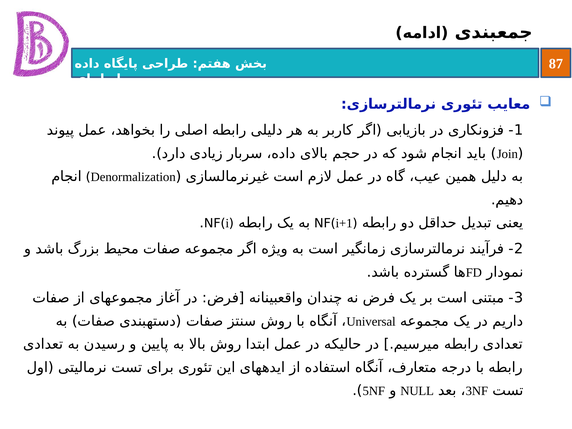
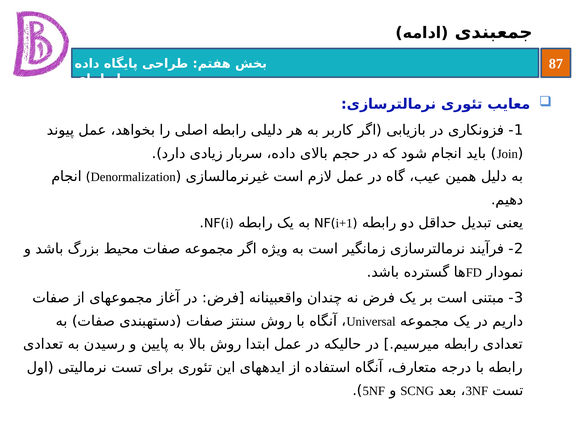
NULL: NULL -> SCNG
